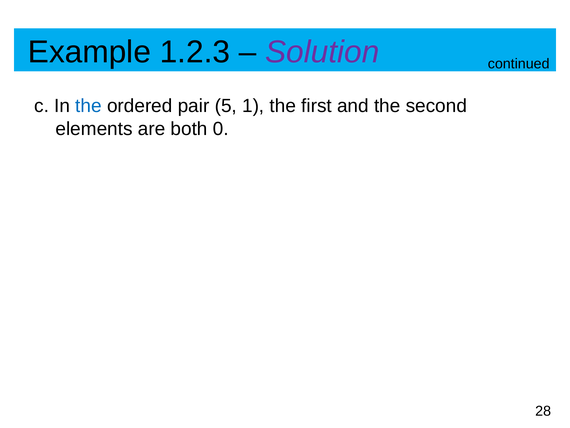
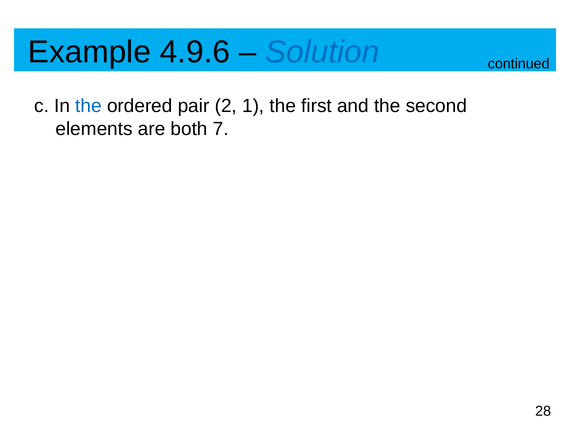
1.2.3: 1.2.3 -> 4.9.6
Solution colour: purple -> blue
5: 5 -> 2
0: 0 -> 7
